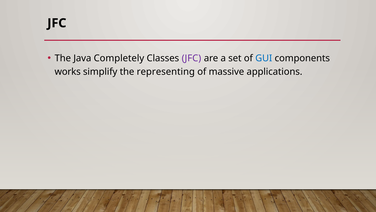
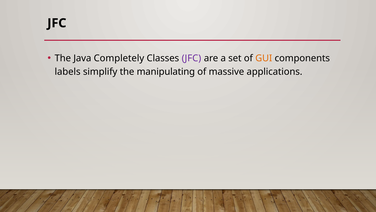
GUI colour: blue -> orange
works: works -> labels
representing: representing -> manipulating
